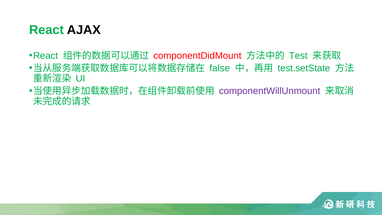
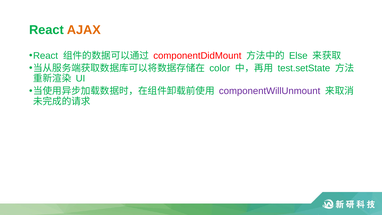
AJAX colour: black -> orange
Test: Test -> Else
false: false -> color
